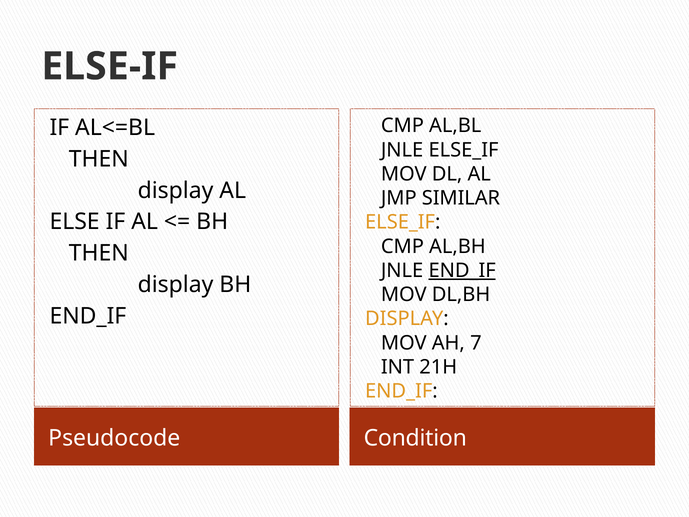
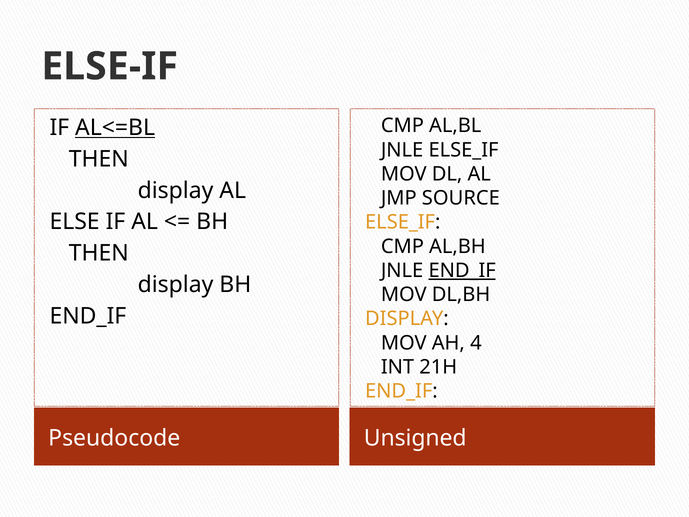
AL<=BL underline: none -> present
SIMILAR: SIMILAR -> SOURCE
7: 7 -> 4
Condition: Condition -> Unsigned
